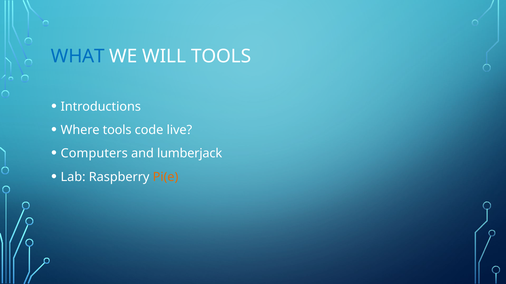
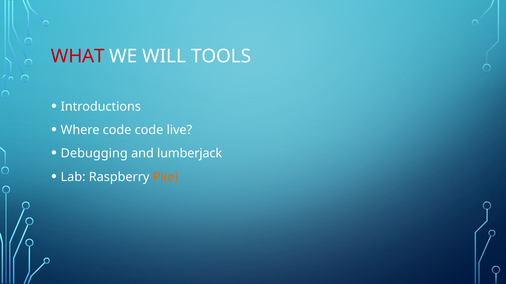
WHAT colour: blue -> red
Where tools: tools -> code
Computers: Computers -> Debugging
